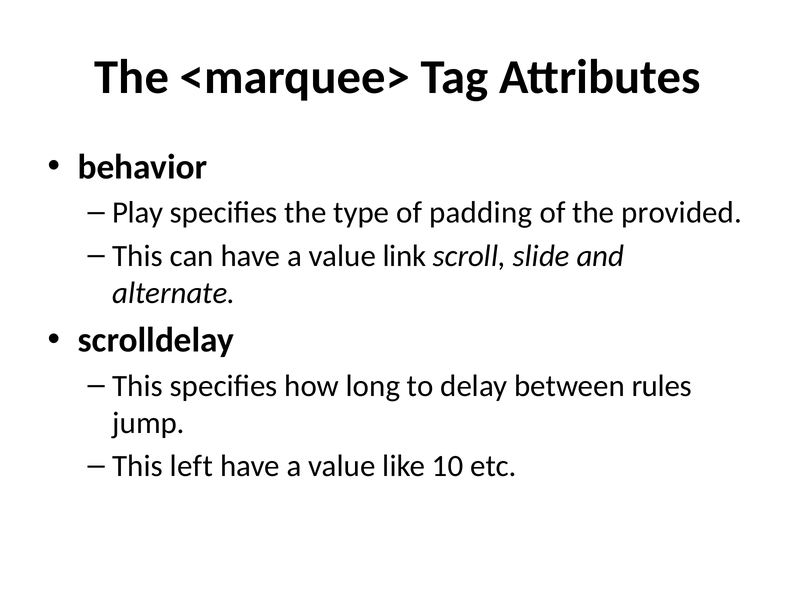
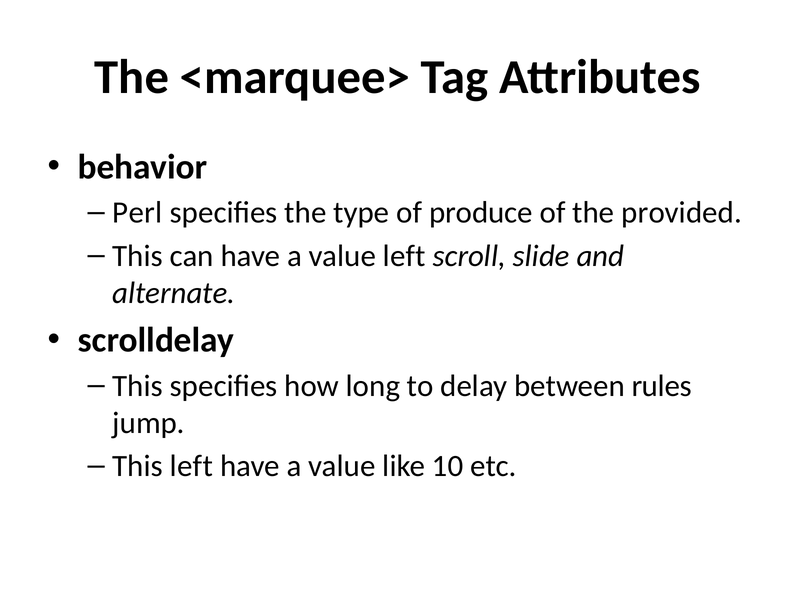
Play: Play -> Perl
padding: padding -> produce
value link: link -> left
